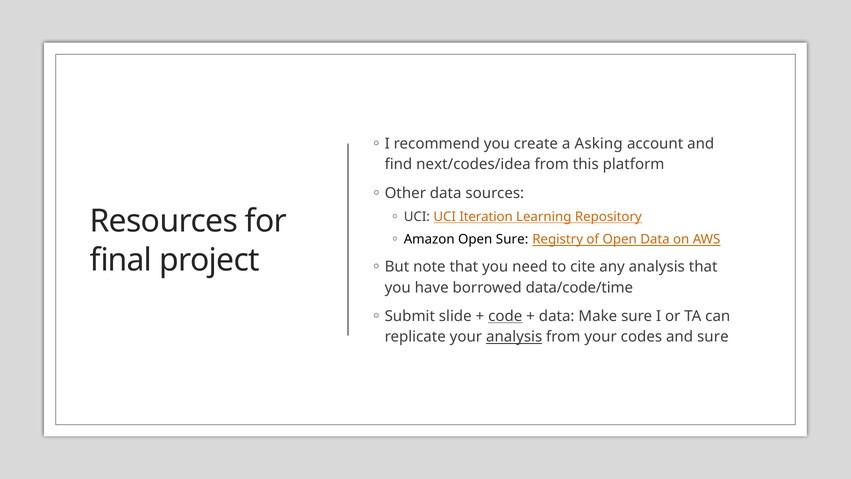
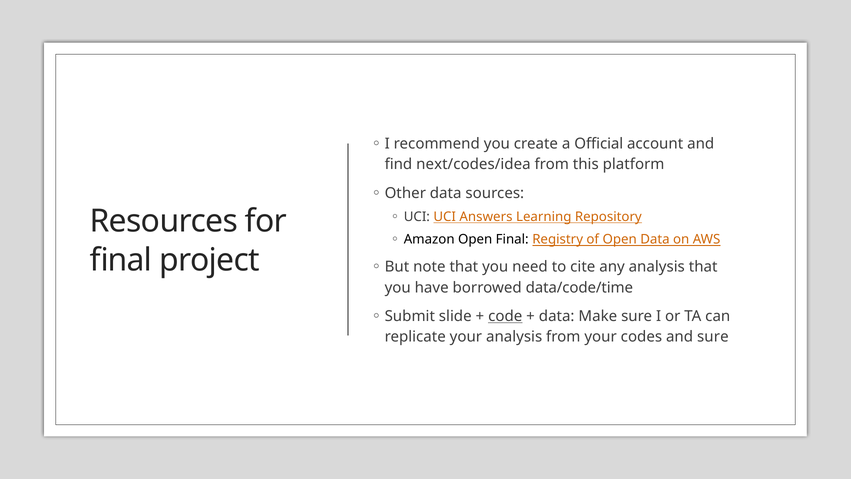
Asking: Asking -> Official
Iteration: Iteration -> Answers
Open Sure: Sure -> Final
analysis at (514, 337) underline: present -> none
